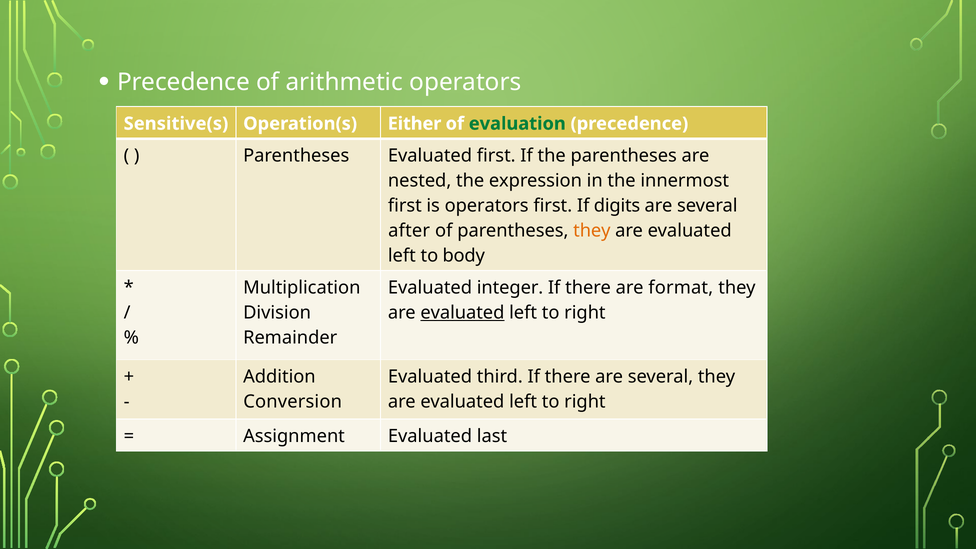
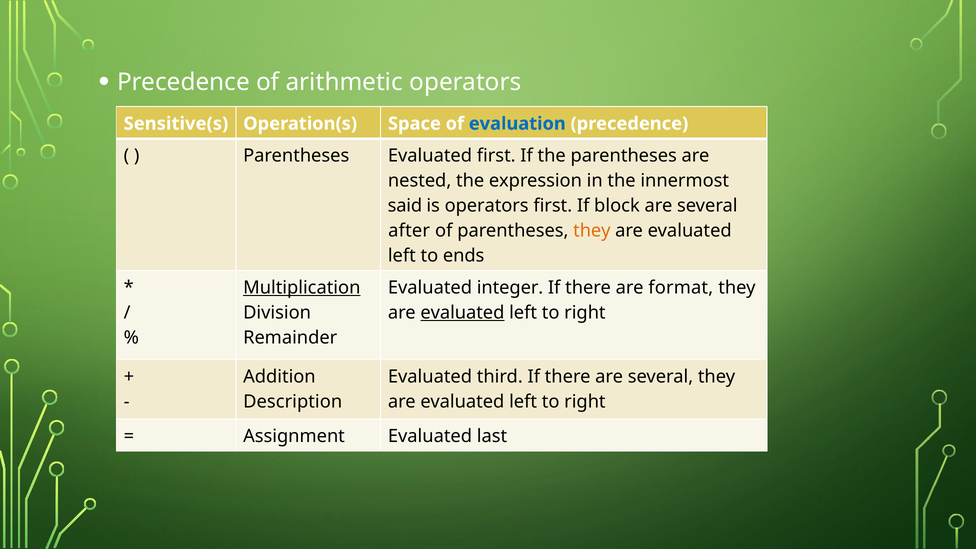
Either: Either -> Space
evaluation colour: green -> blue
first at (405, 206): first -> said
digits: digits -> block
body: body -> ends
Multiplication underline: none -> present
Conversion: Conversion -> Description
